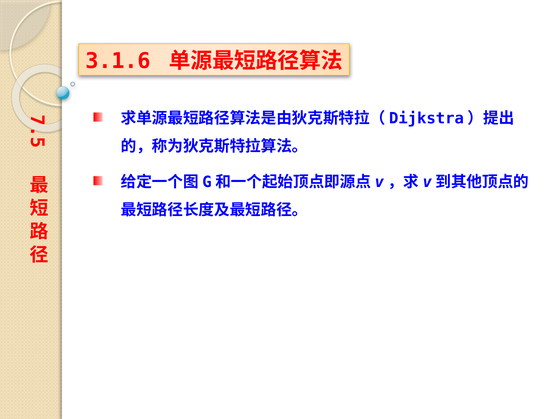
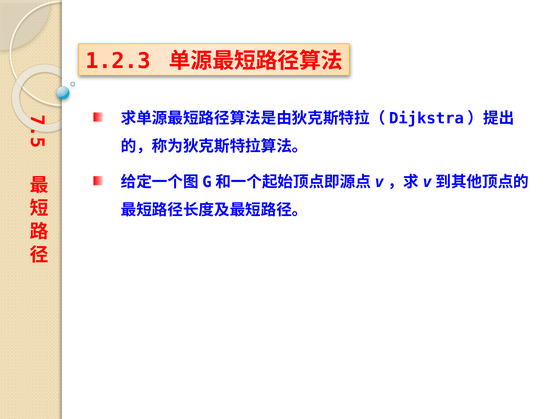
3.1.6: 3.1.6 -> 1.2.3
